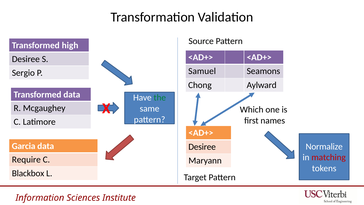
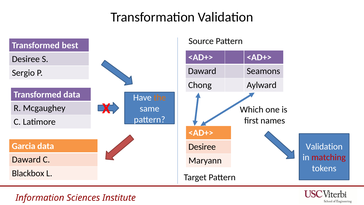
high: high -> best
Samuel at (202, 71): Samuel -> Daward
the colour: green -> orange
Normalize at (324, 146): Normalize -> Validation
Require at (26, 160): Require -> Daward
